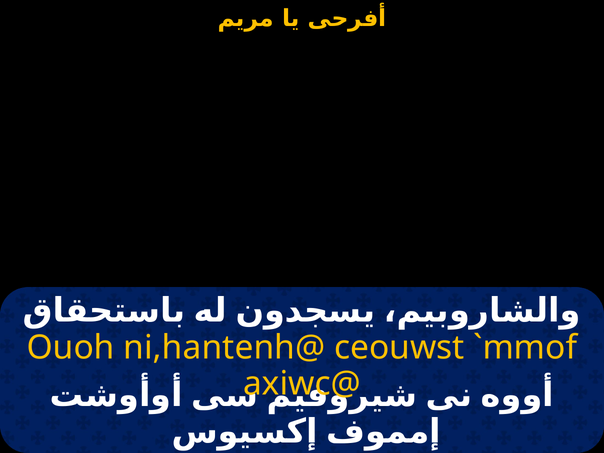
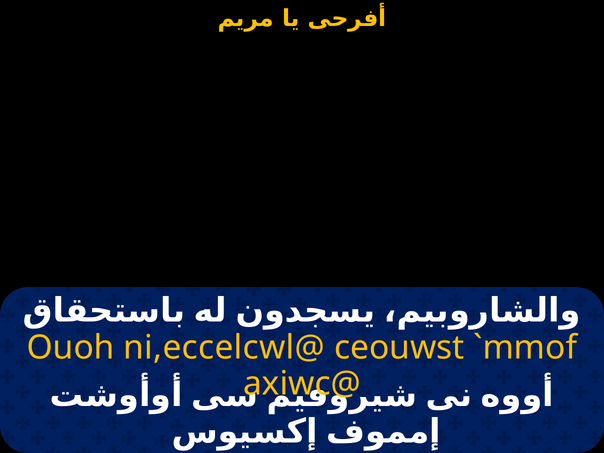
ni,hantenh@: ni,hantenh@ -> ni,eccelcwl@
